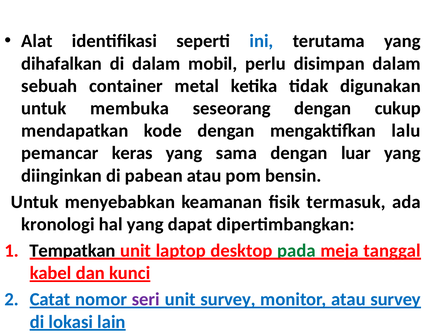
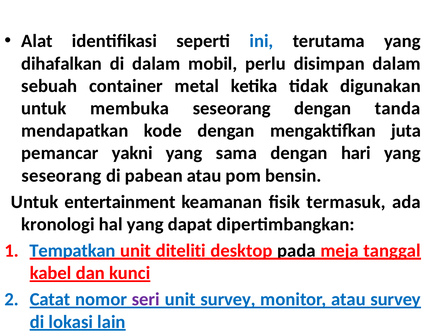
cukup: cukup -> tanda
lalu: lalu -> juta
keras: keras -> yakni
luar: luar -> hari
diinginkan at (62, 176): diinginkan -> seseorang
menyebabkan: menyebabkan -> entertainment
Tempatkan colour: black -> blue
laptop: laptop -> diteliti
pada colour: green -> black
